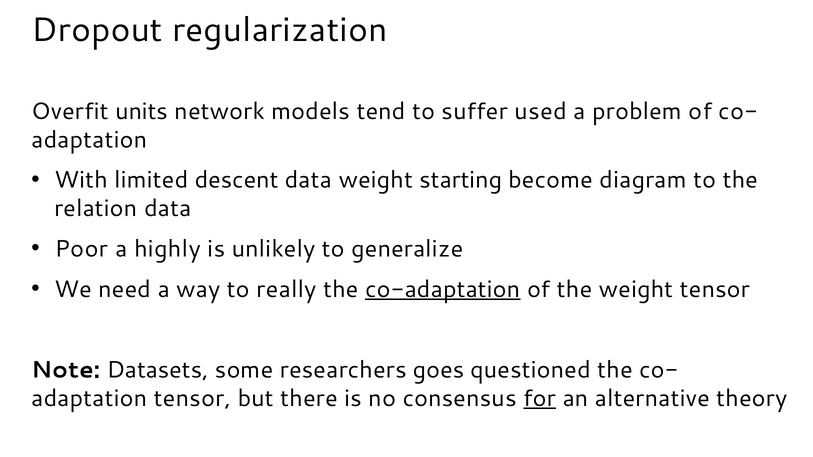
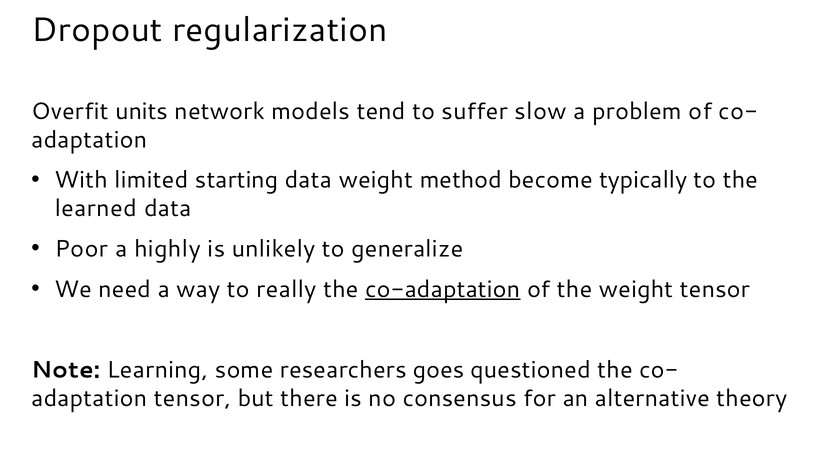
used: used -> slow
descent: descent -> starting
starting: starting -> method
diagram: diagram -> typically
relation: relation -> learned
Datasets: Datasets -> Learning
for underline: present -> none
